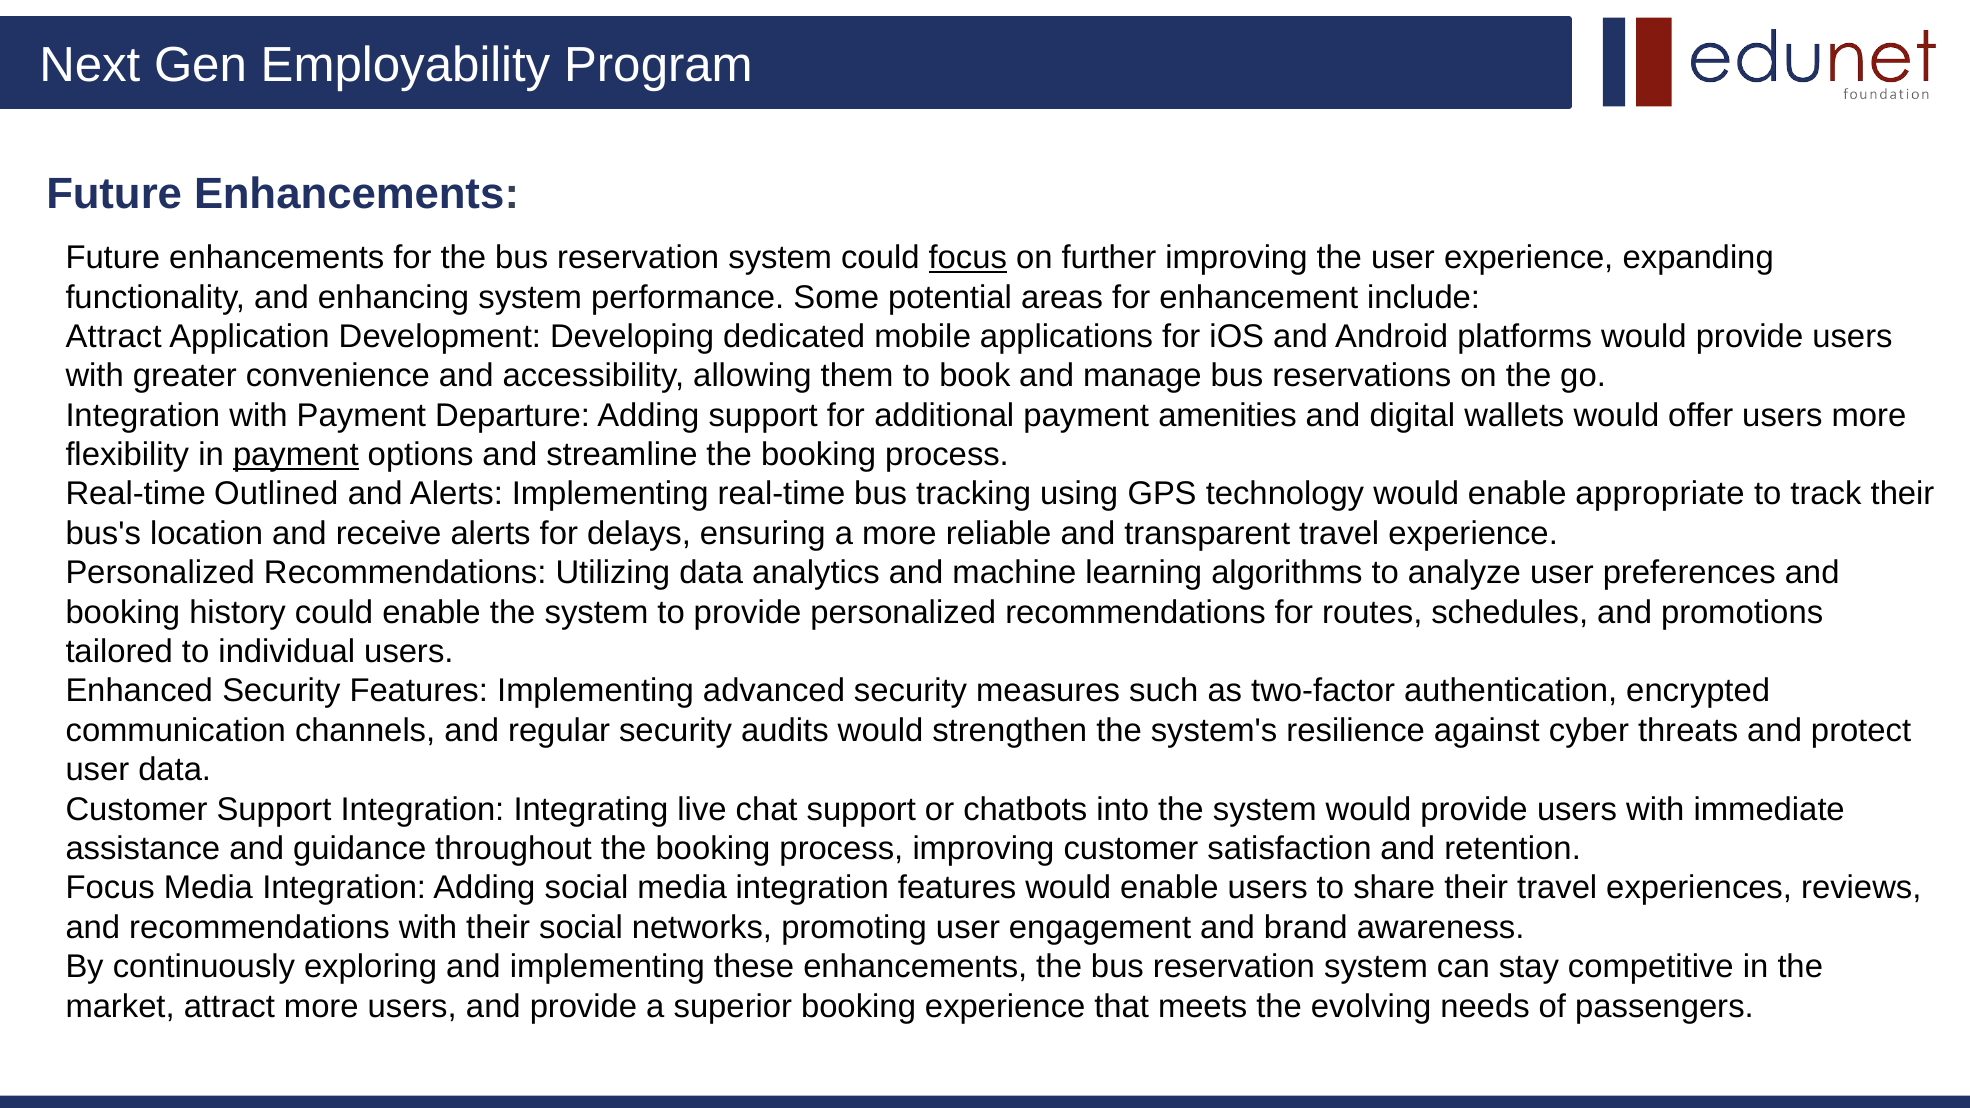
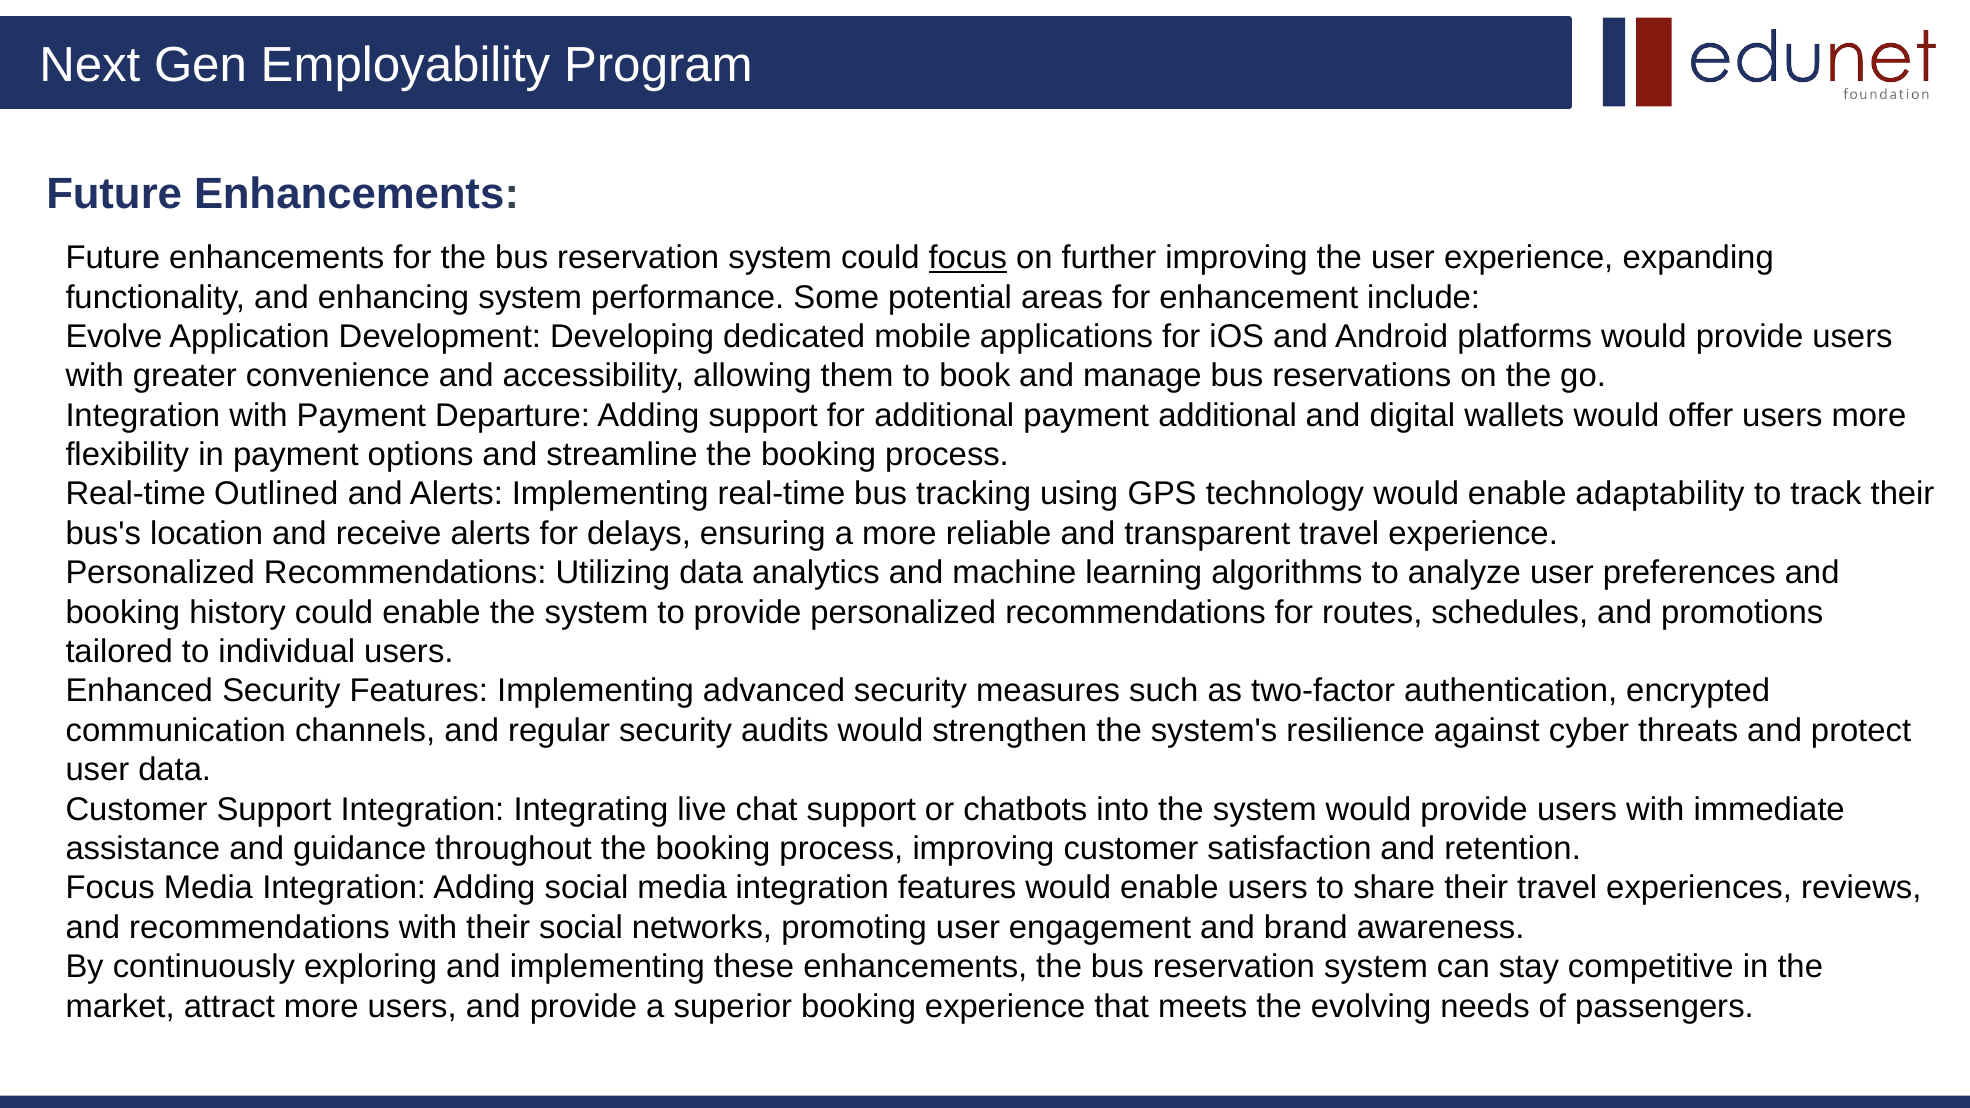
Attract at (114, 337): Attract -> Evolve
payment amenities: amenities -> additional
payment at (296, 455) underline: present -> none
appropriate: appropriate -> adaptability
